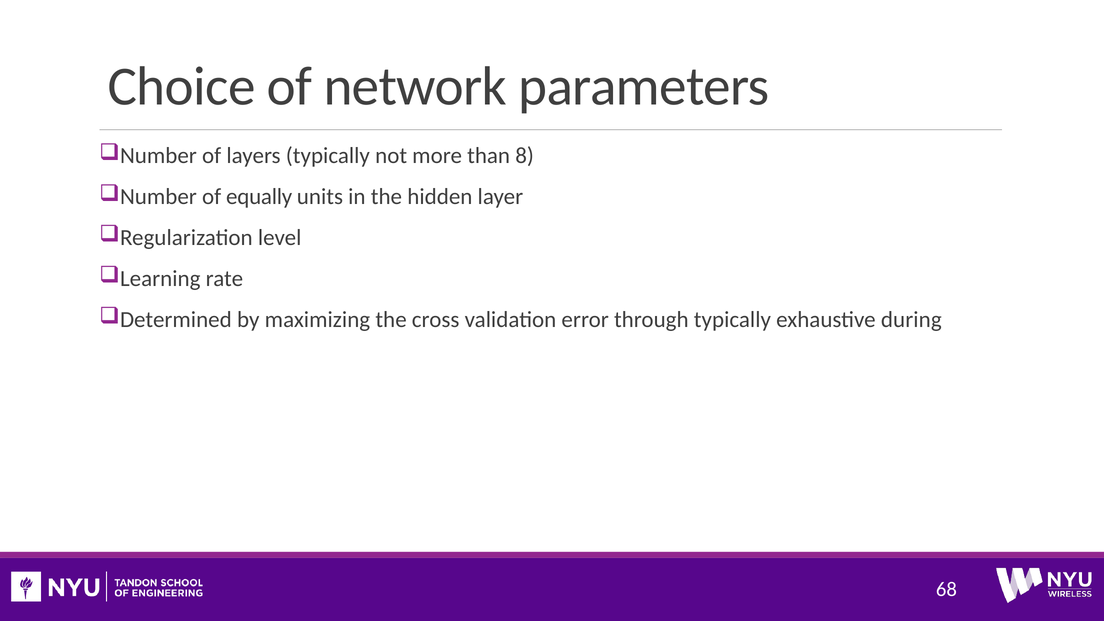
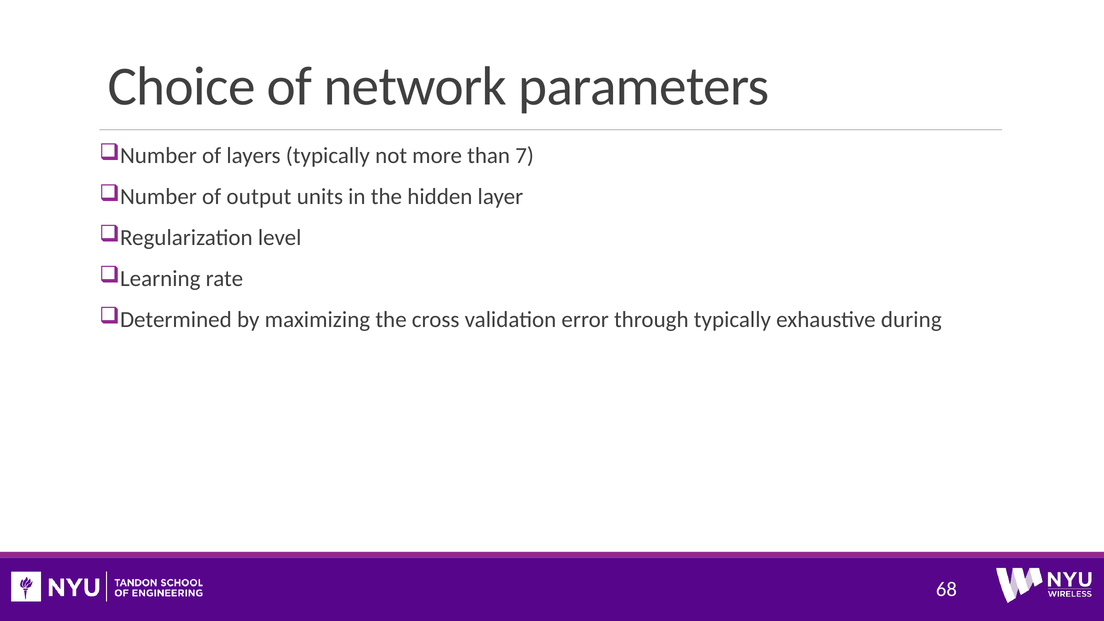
8: 8 -> 7
equally: equally -> output
